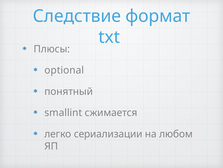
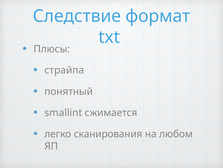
optional: optional -> страйпа
сериализации: сериализации -> сканирования
